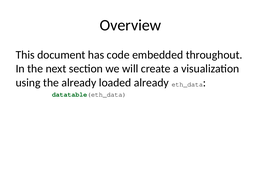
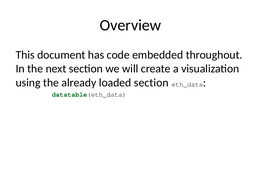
loaded already: already -> section
